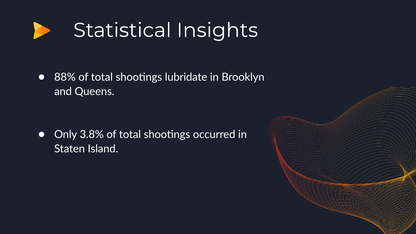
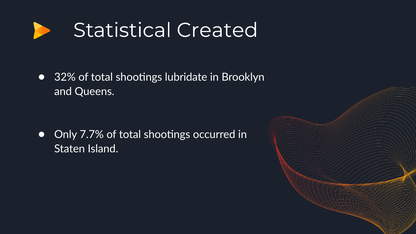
Insights: Insights -> Created
88%: 88% -> 32%
3.8%: 3.8% -> 7.7%
